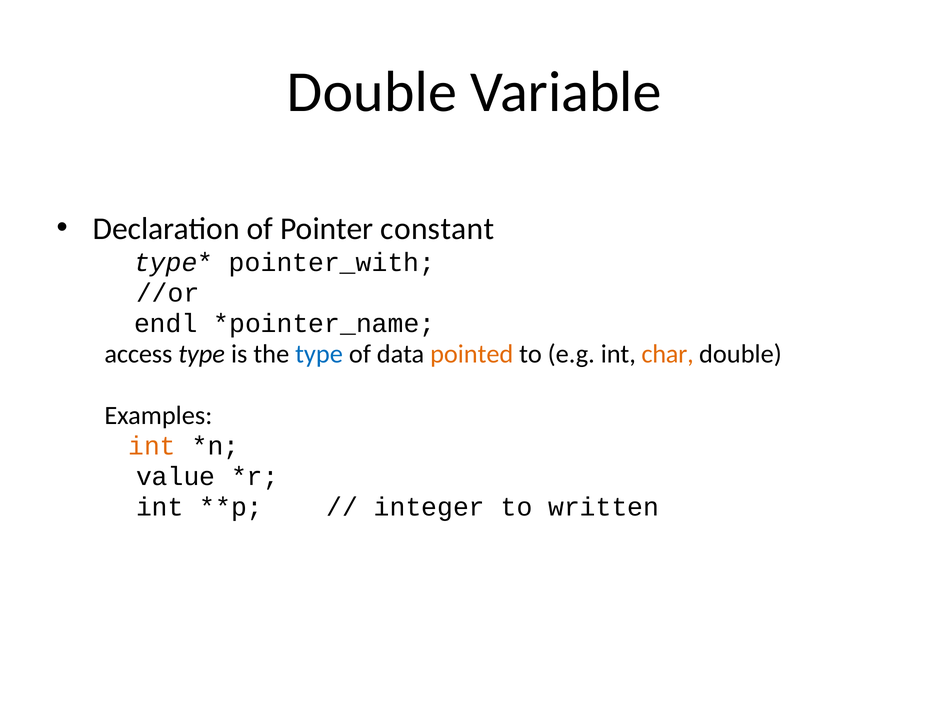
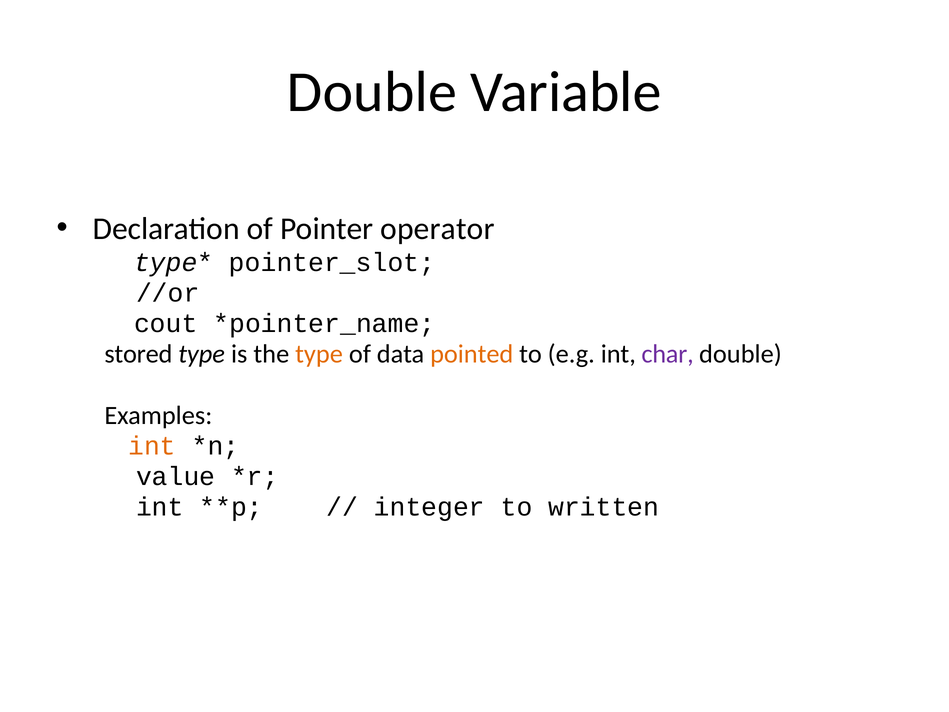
constant: constant -> operator
pointer_with: pointer_with -> pointer_slot
endl: endl -> cout
access: access -> stored
type at (319, 354) colour: blue -> orange
char colour: orange -> purple
